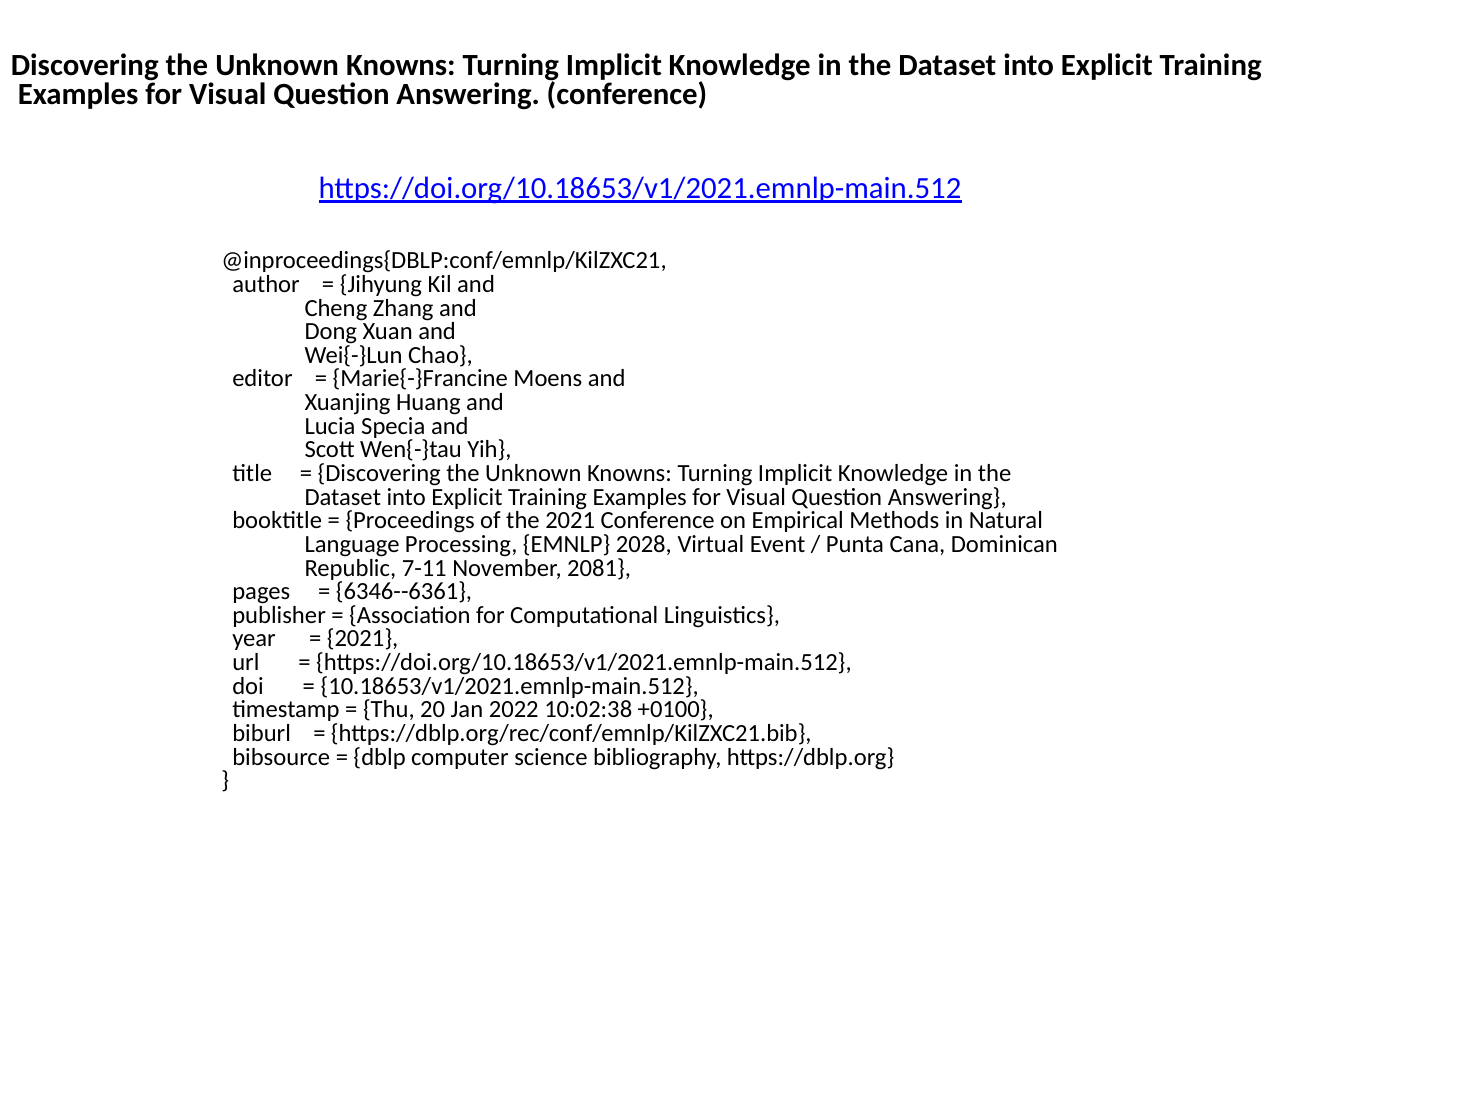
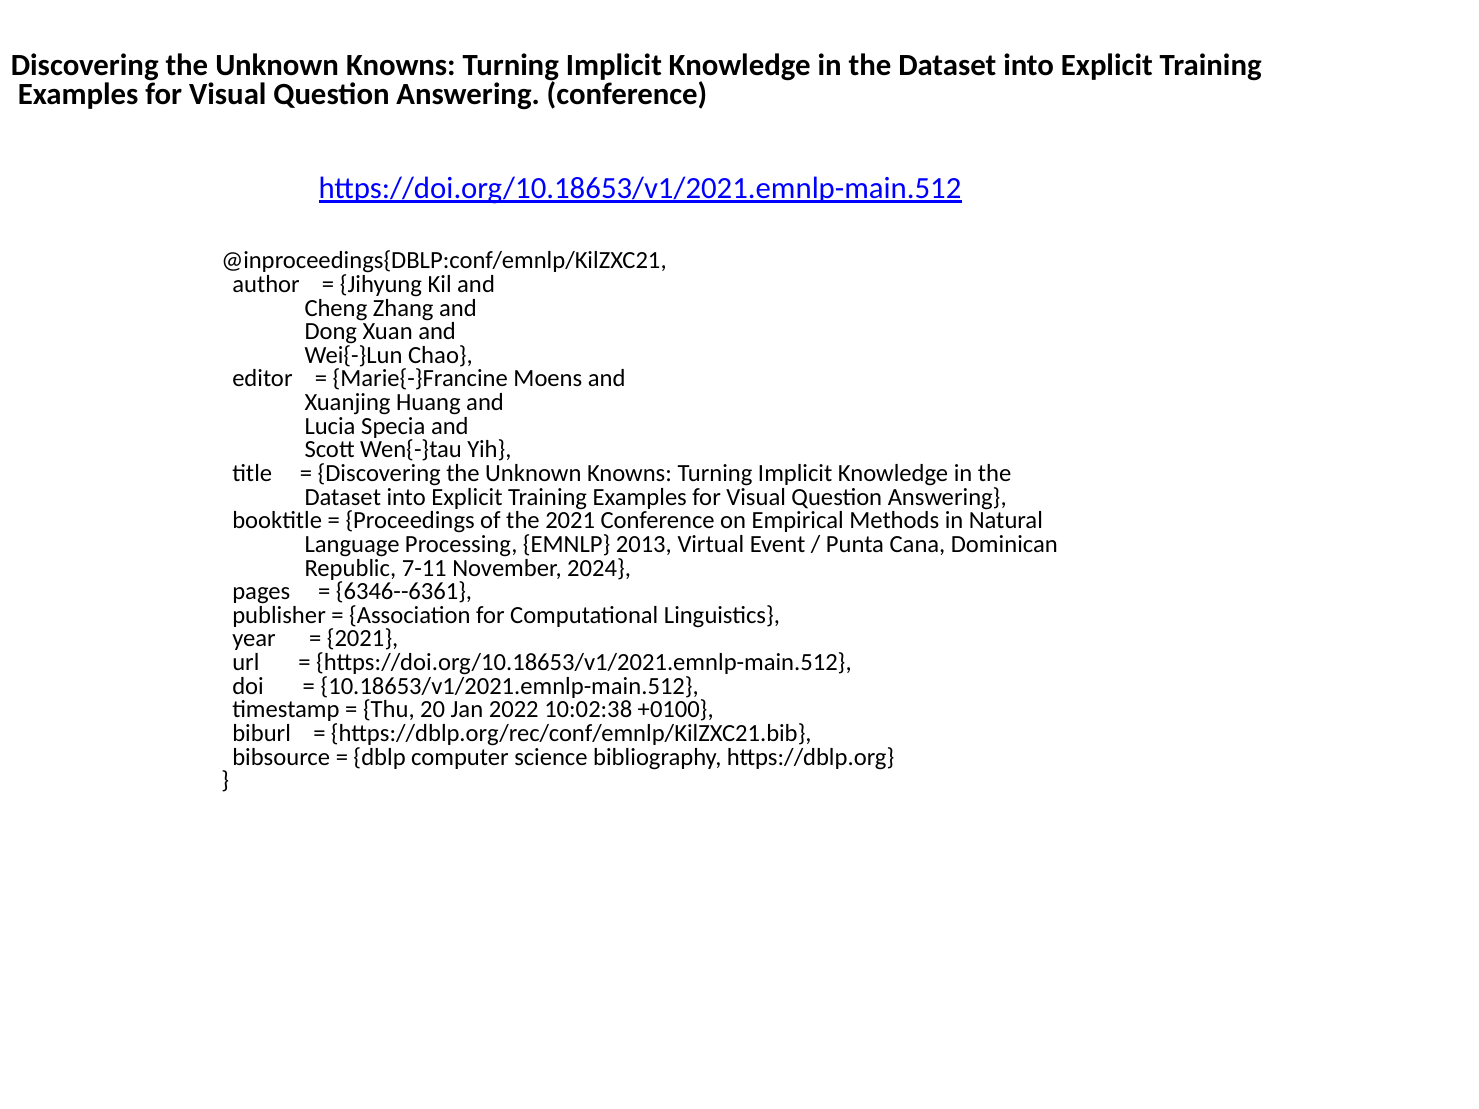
2028: 2028 -> 2013
2081: 2081 -> 2024
